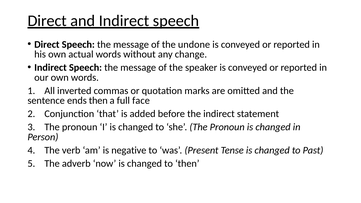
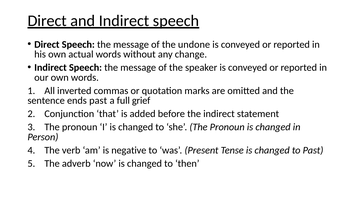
ends then: then -> past
face: face -> grief
